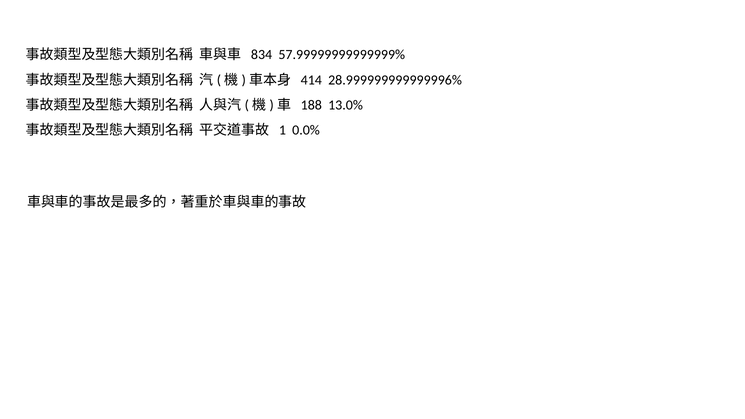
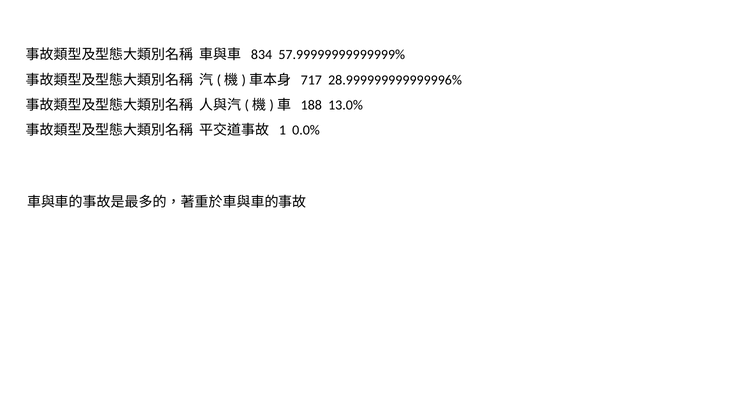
414: 414 -> 717
